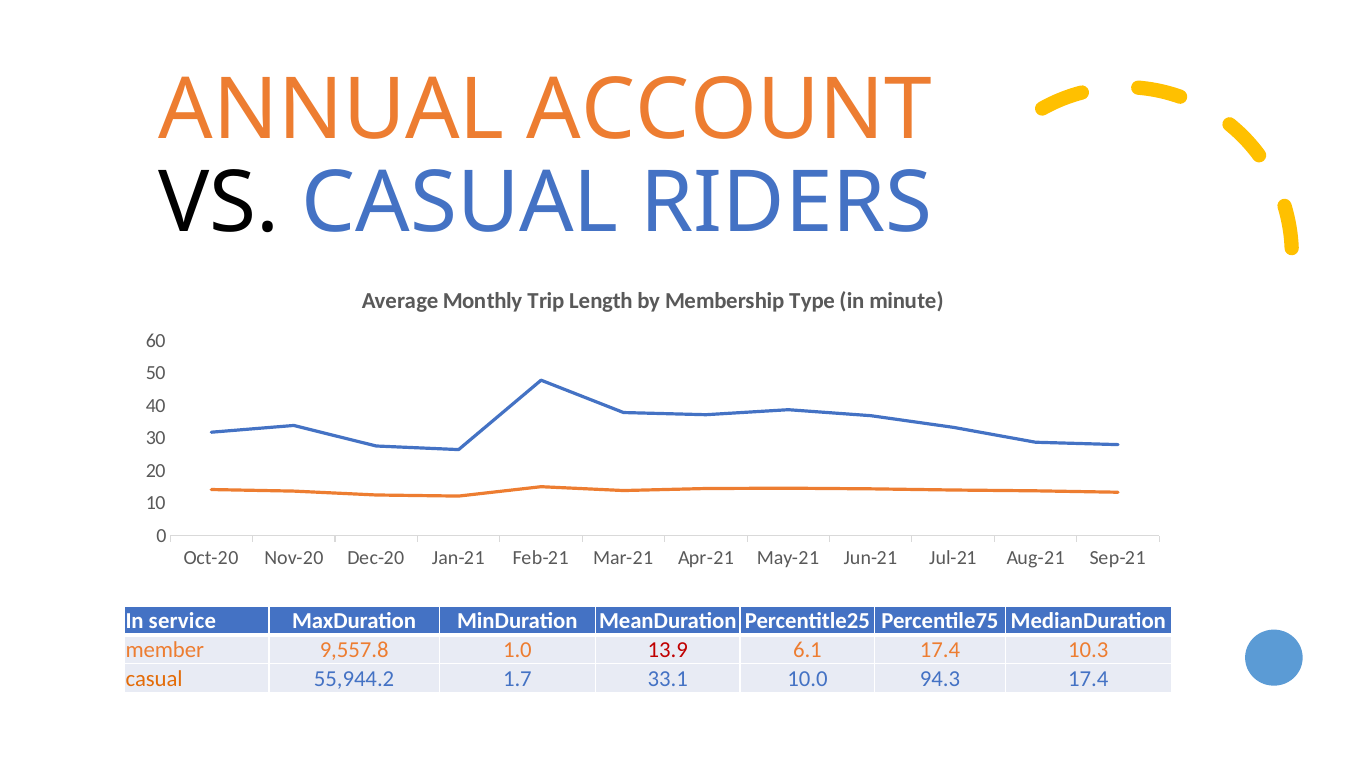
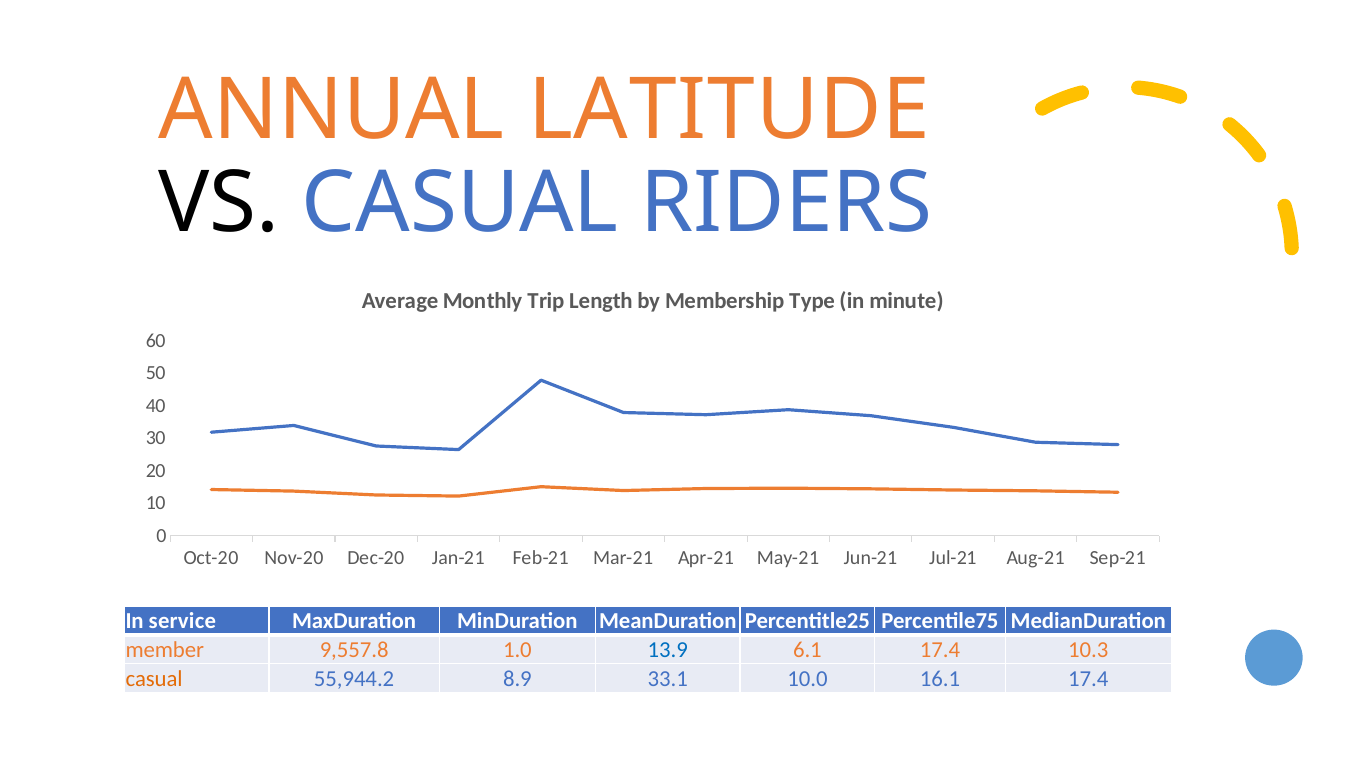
ACCOUNT: ACCOUNT -> LATITUDE
13.9 colour: red -> blue
1.7: 1.7 -> 8.9
94.3: 94.3 -> 16.1
